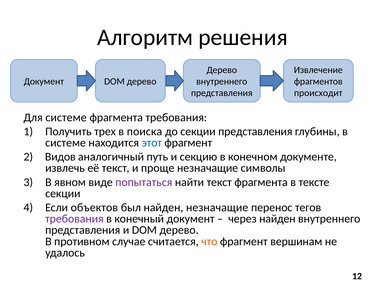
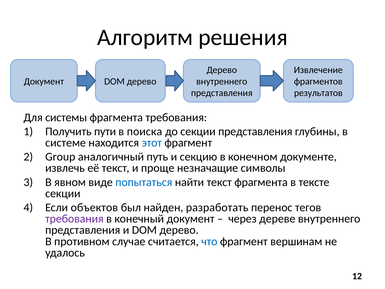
происходит: происходит -> результатов
Для системе: системе -> системы
трех: трех -> пути
Видов: Видов -> Group
попытаться colour: purple -> blue
найден незначащие: незначащие -> разработать
через найден: найден -> дереве
что colour: orange -> blue
